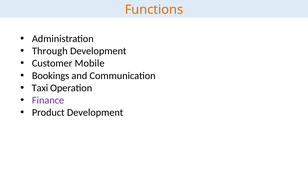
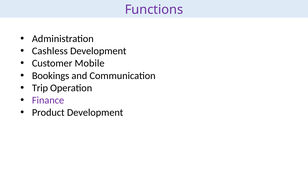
Functions colour: orange -> purple
Through: Through -> Cashless
Taxi: Taxi -> Trip
